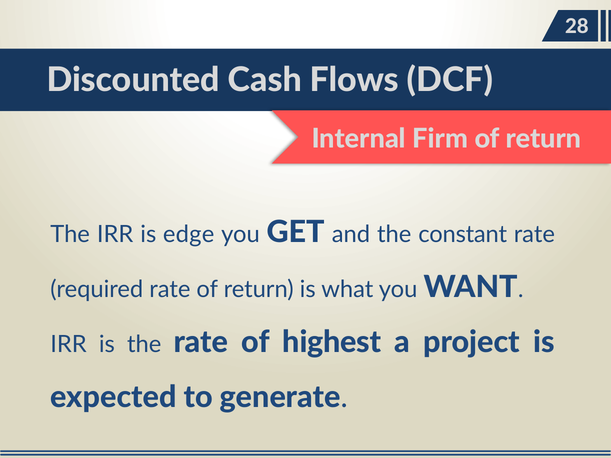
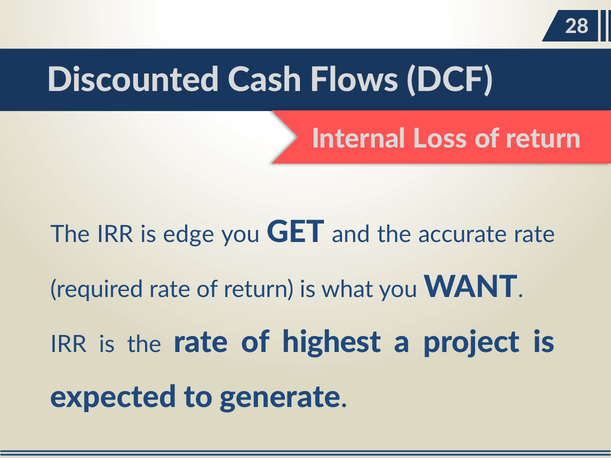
Firm: Firm -> Loss
constant: constant -> accurate
